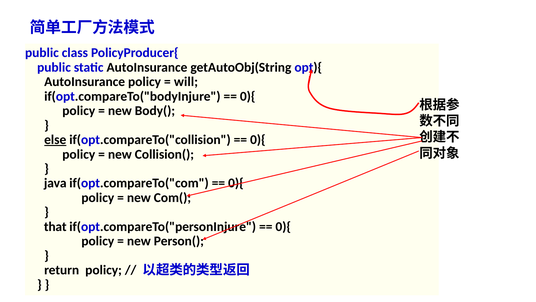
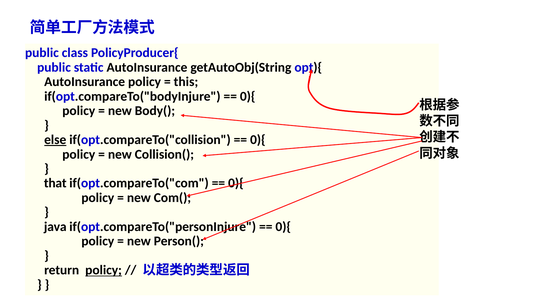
will: will -> this
java: java -> that
that: that -> java
policy at (104, 270) underline: none -> present
